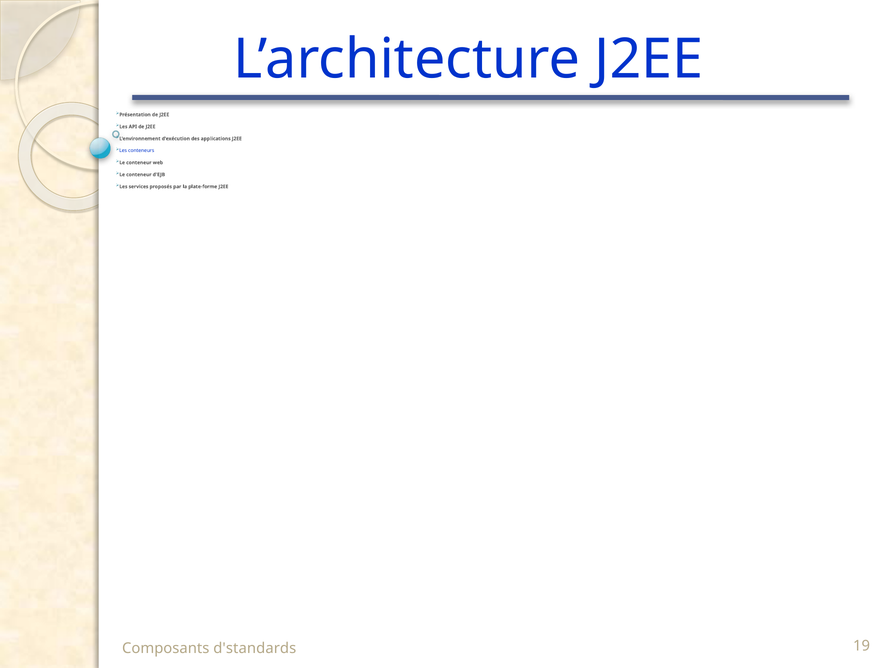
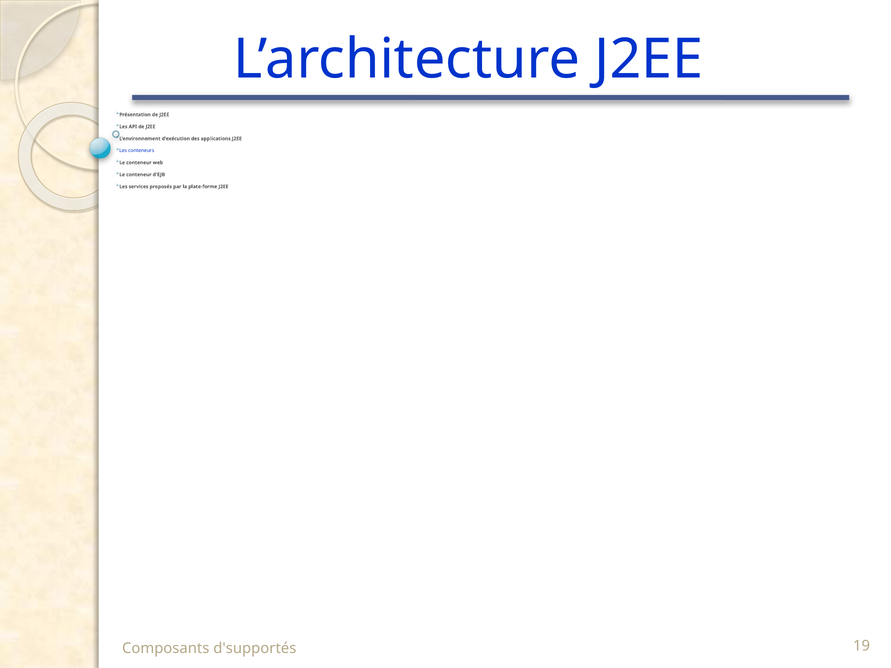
d'standards: d'standards -> d'supportés
